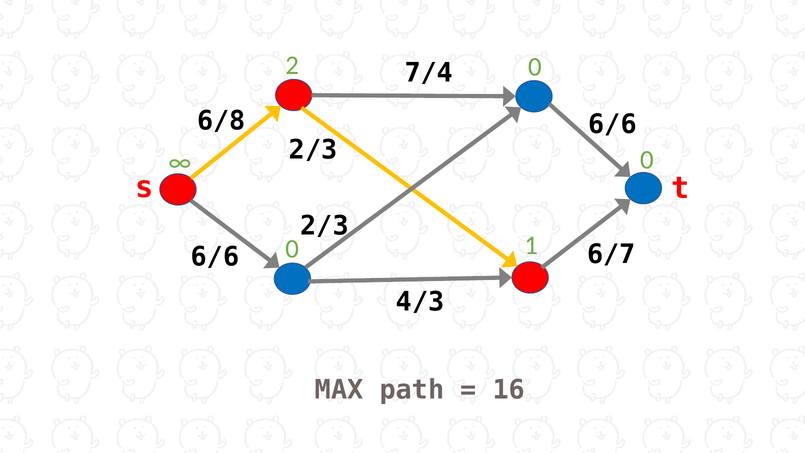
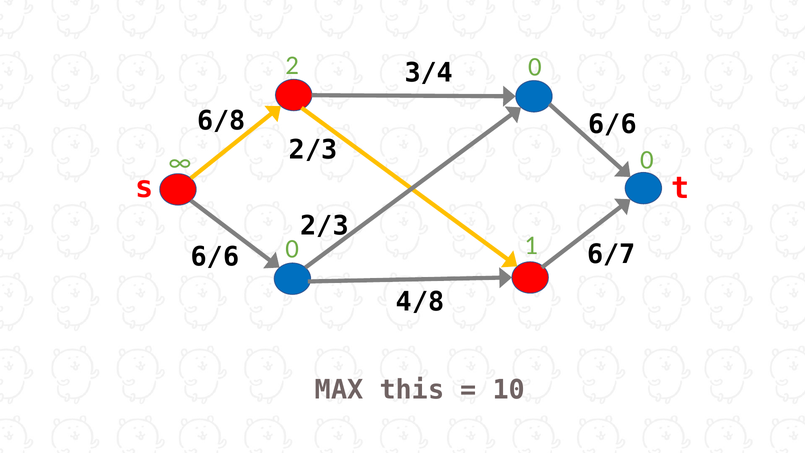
7/4: 7/4 -> 3/4
4/3: 4/3 -> 4/8
path: path -> this
16: 16 -> 10
